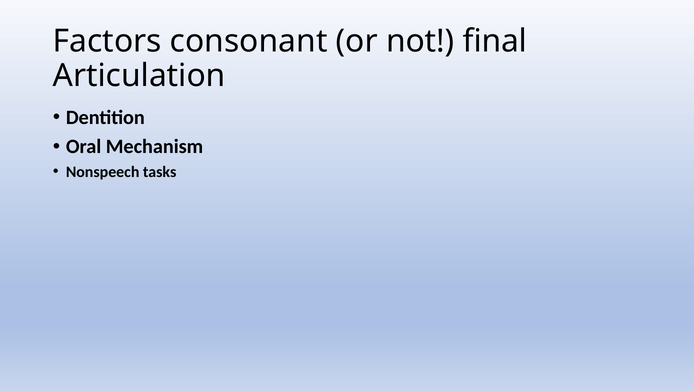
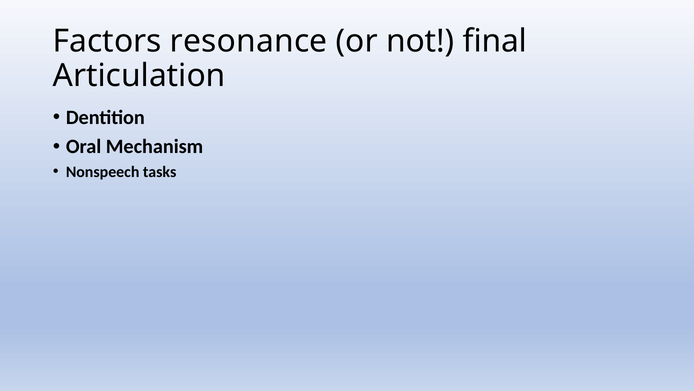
consonant: consonant -> resonance
